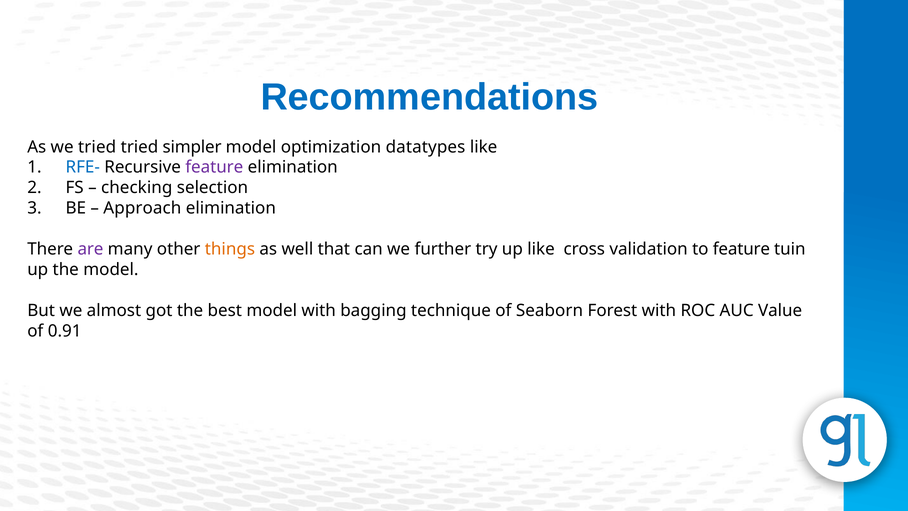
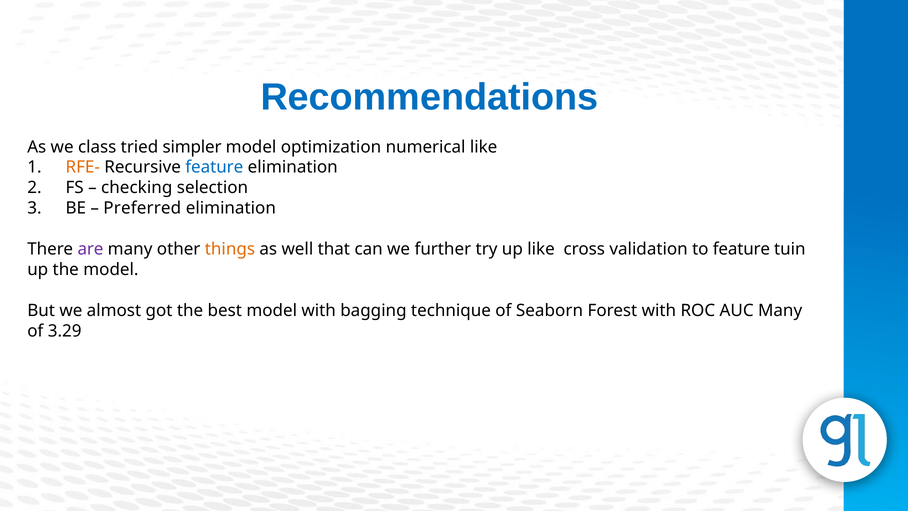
we tried: tried -> class
datatypes: datatypes -> numerical
RFE- colour: blue -> orange
feature at (214, 167) colour: purple -> blue
Approach: Approach -> Preferred
AUC Value: Value -> Many
0.91: 0.91 -> 3.29
